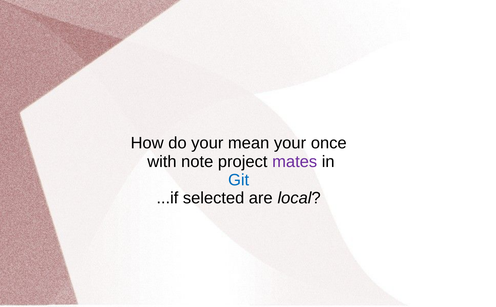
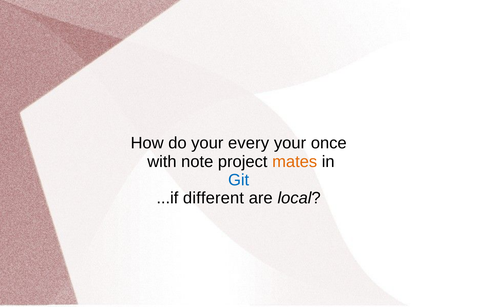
mean: mean -> every
mates colour: purple -> orange
selected: selected -> different
